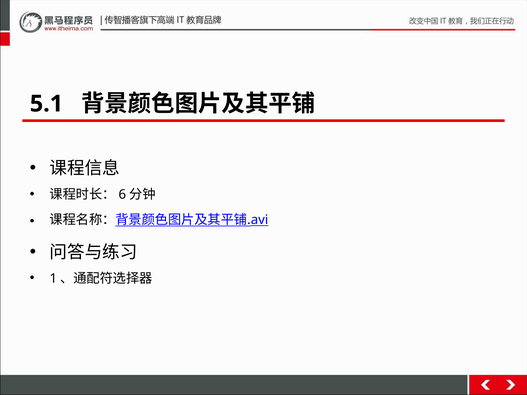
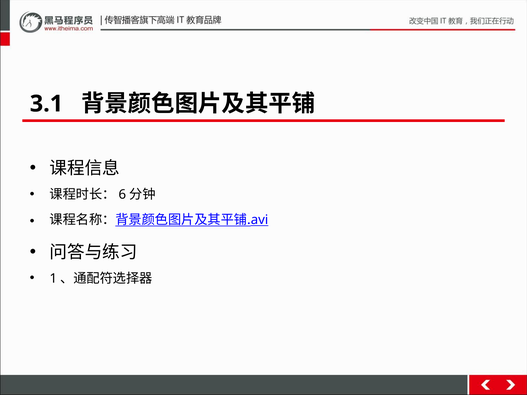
5.1: 5.1 -> 3.1
